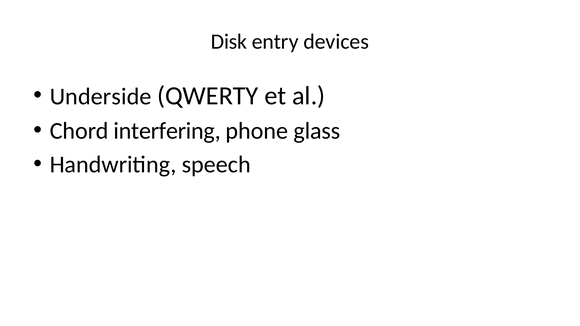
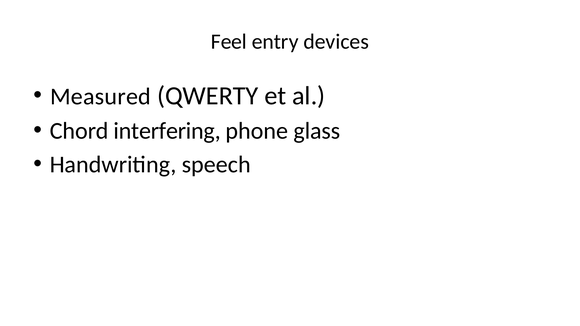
Disk: Disk -> Feel
Underside: Underside -> Measured
